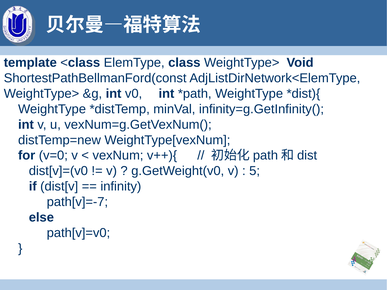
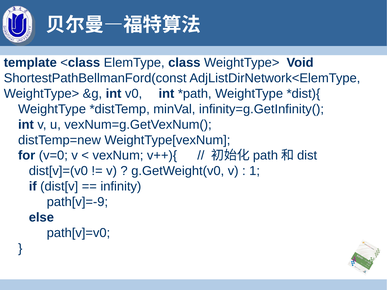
5: 5 -> 1
path[v]=-7: path[v]=-7 -> path[v]=-9
